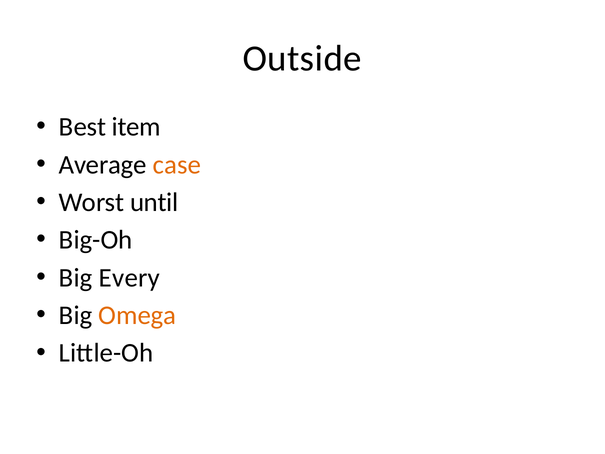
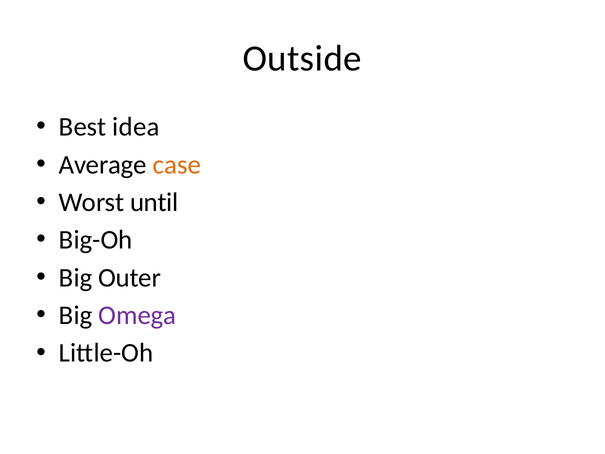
item: item -> idea
Every: Every -> Outer
Omega colour: orange -> purple
